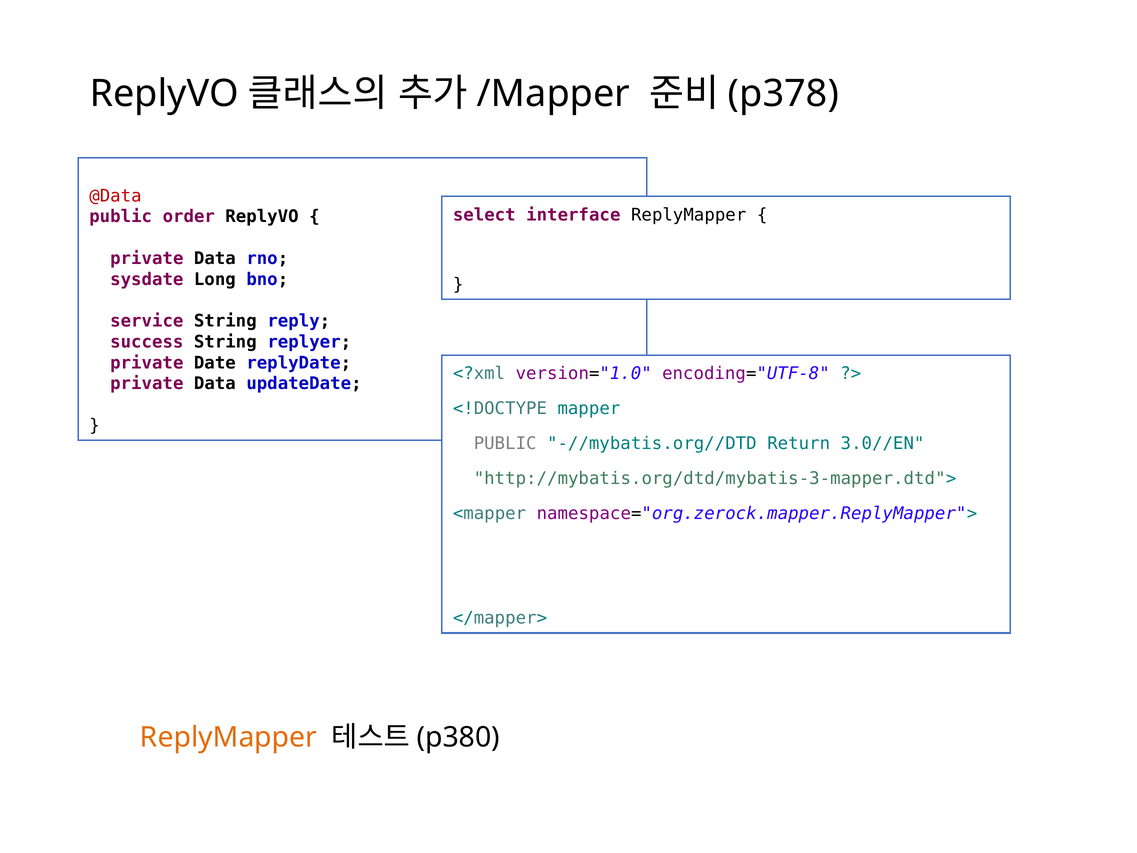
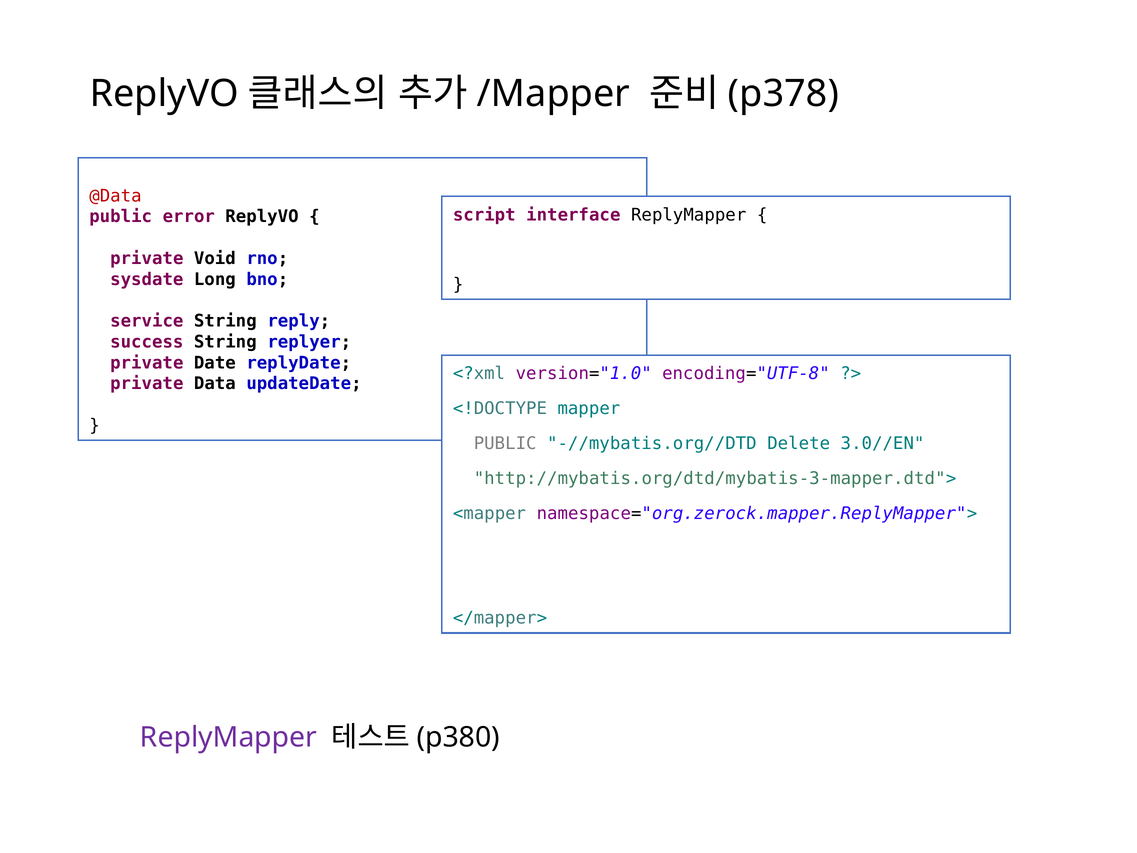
select: select -> script
order: order -> error
Data at (215, 258): Data -> Void
Return: Return -> Delete
ReplyMapper at (229, 737) colour: orange -> purple
